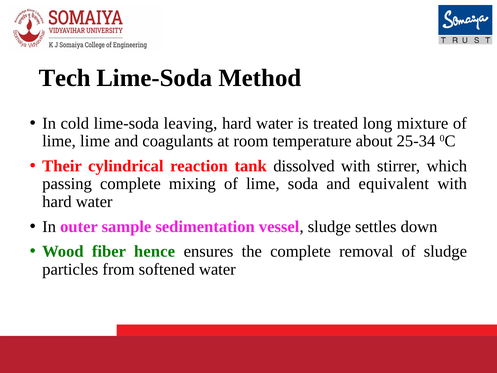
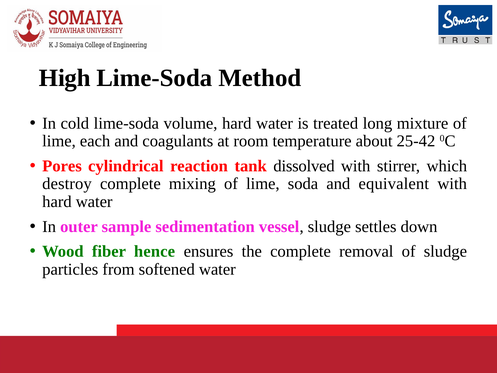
Tech: Tech -> High
leaving: leaving -> volume
lime lime: lime -> each
25-34: 25-34 -> 25-42
Their: Their -> Pores
passing: passing -> destroy
